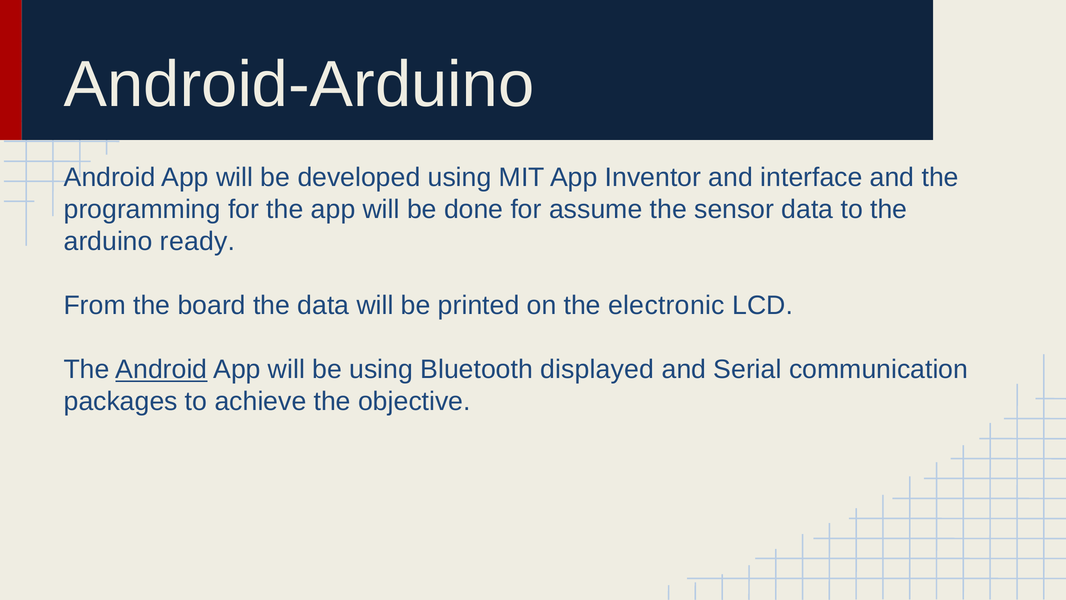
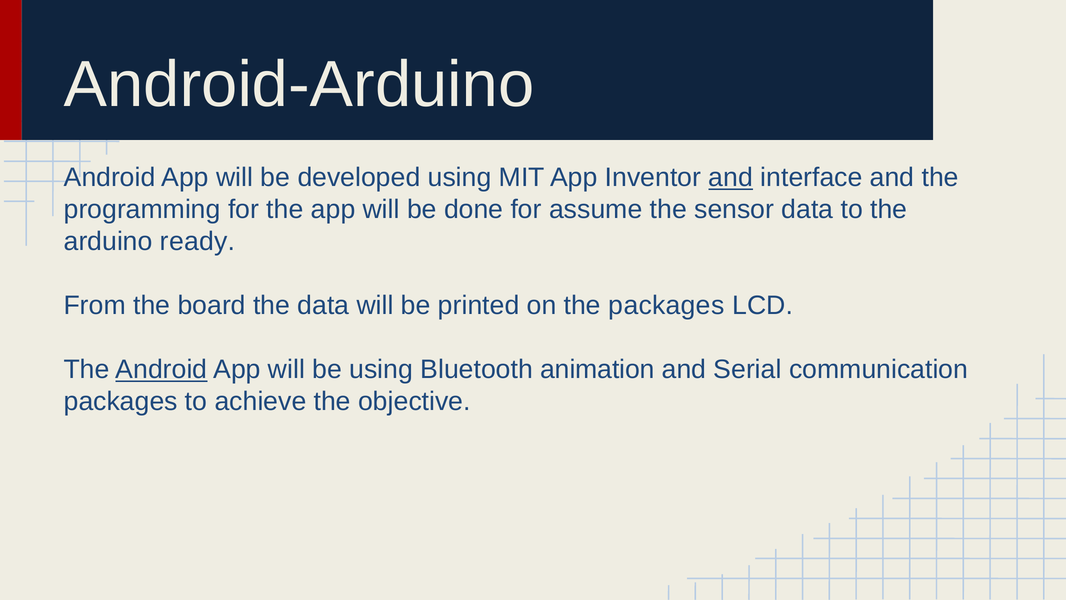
and at (731, 178) underline: none -> present
the electronic: electronic -> packages
displayed: displayed -> animation
